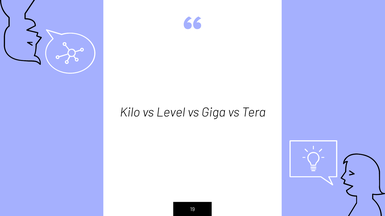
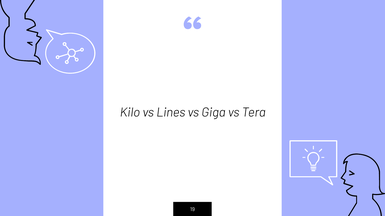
Level: Level -> Lines
